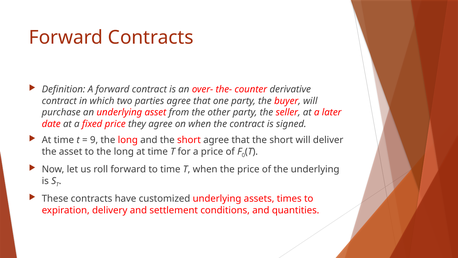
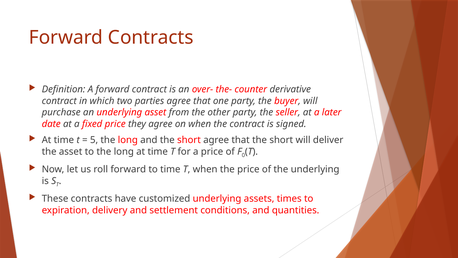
9: 9 -> 5
